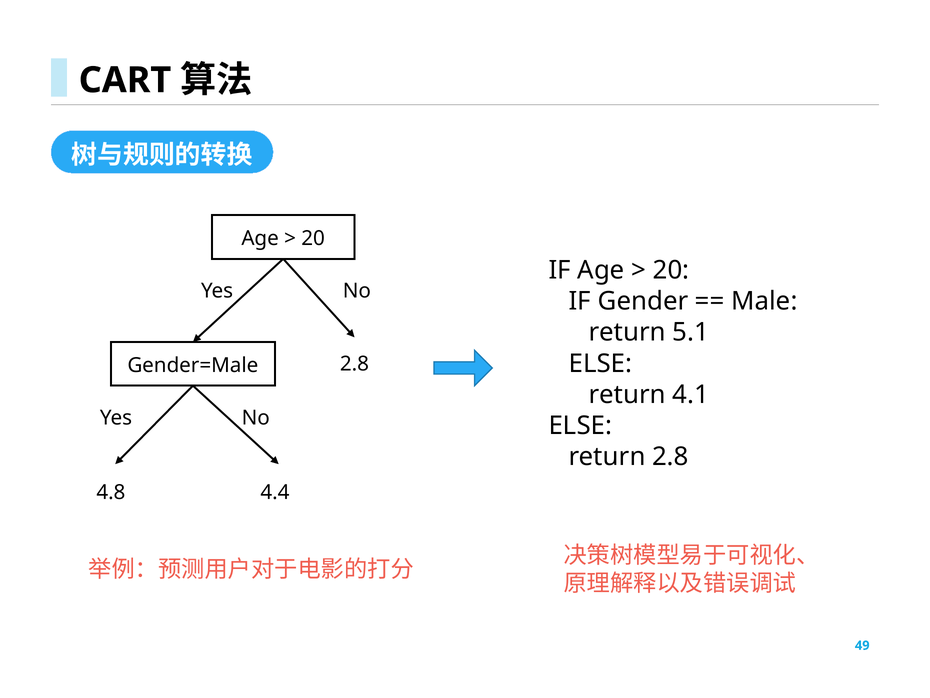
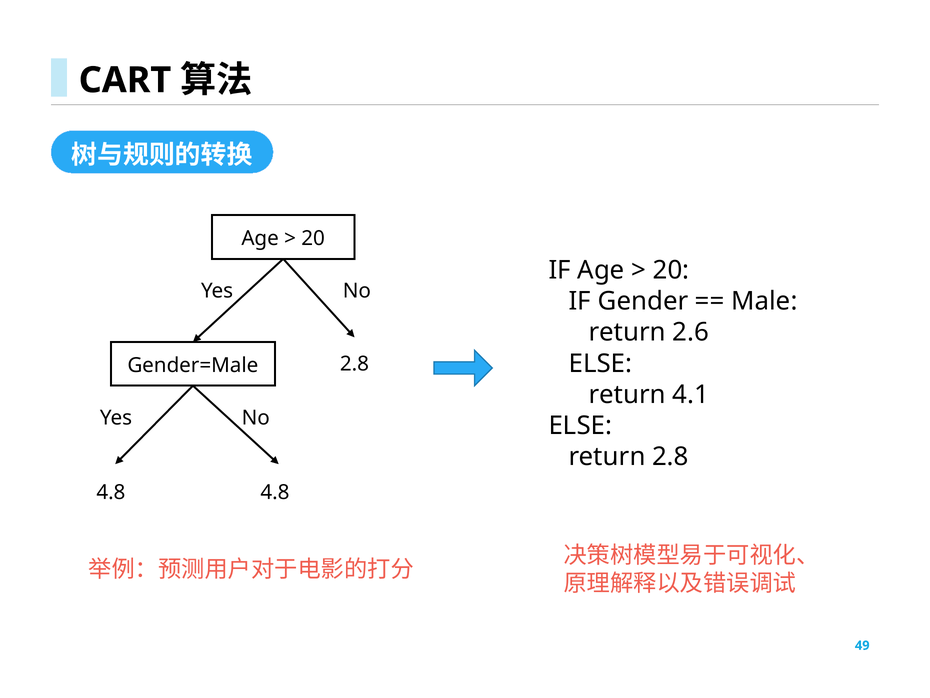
5.1: 5.1 -> 2.6
4.8 4.4: 4.4 -> 4.8
